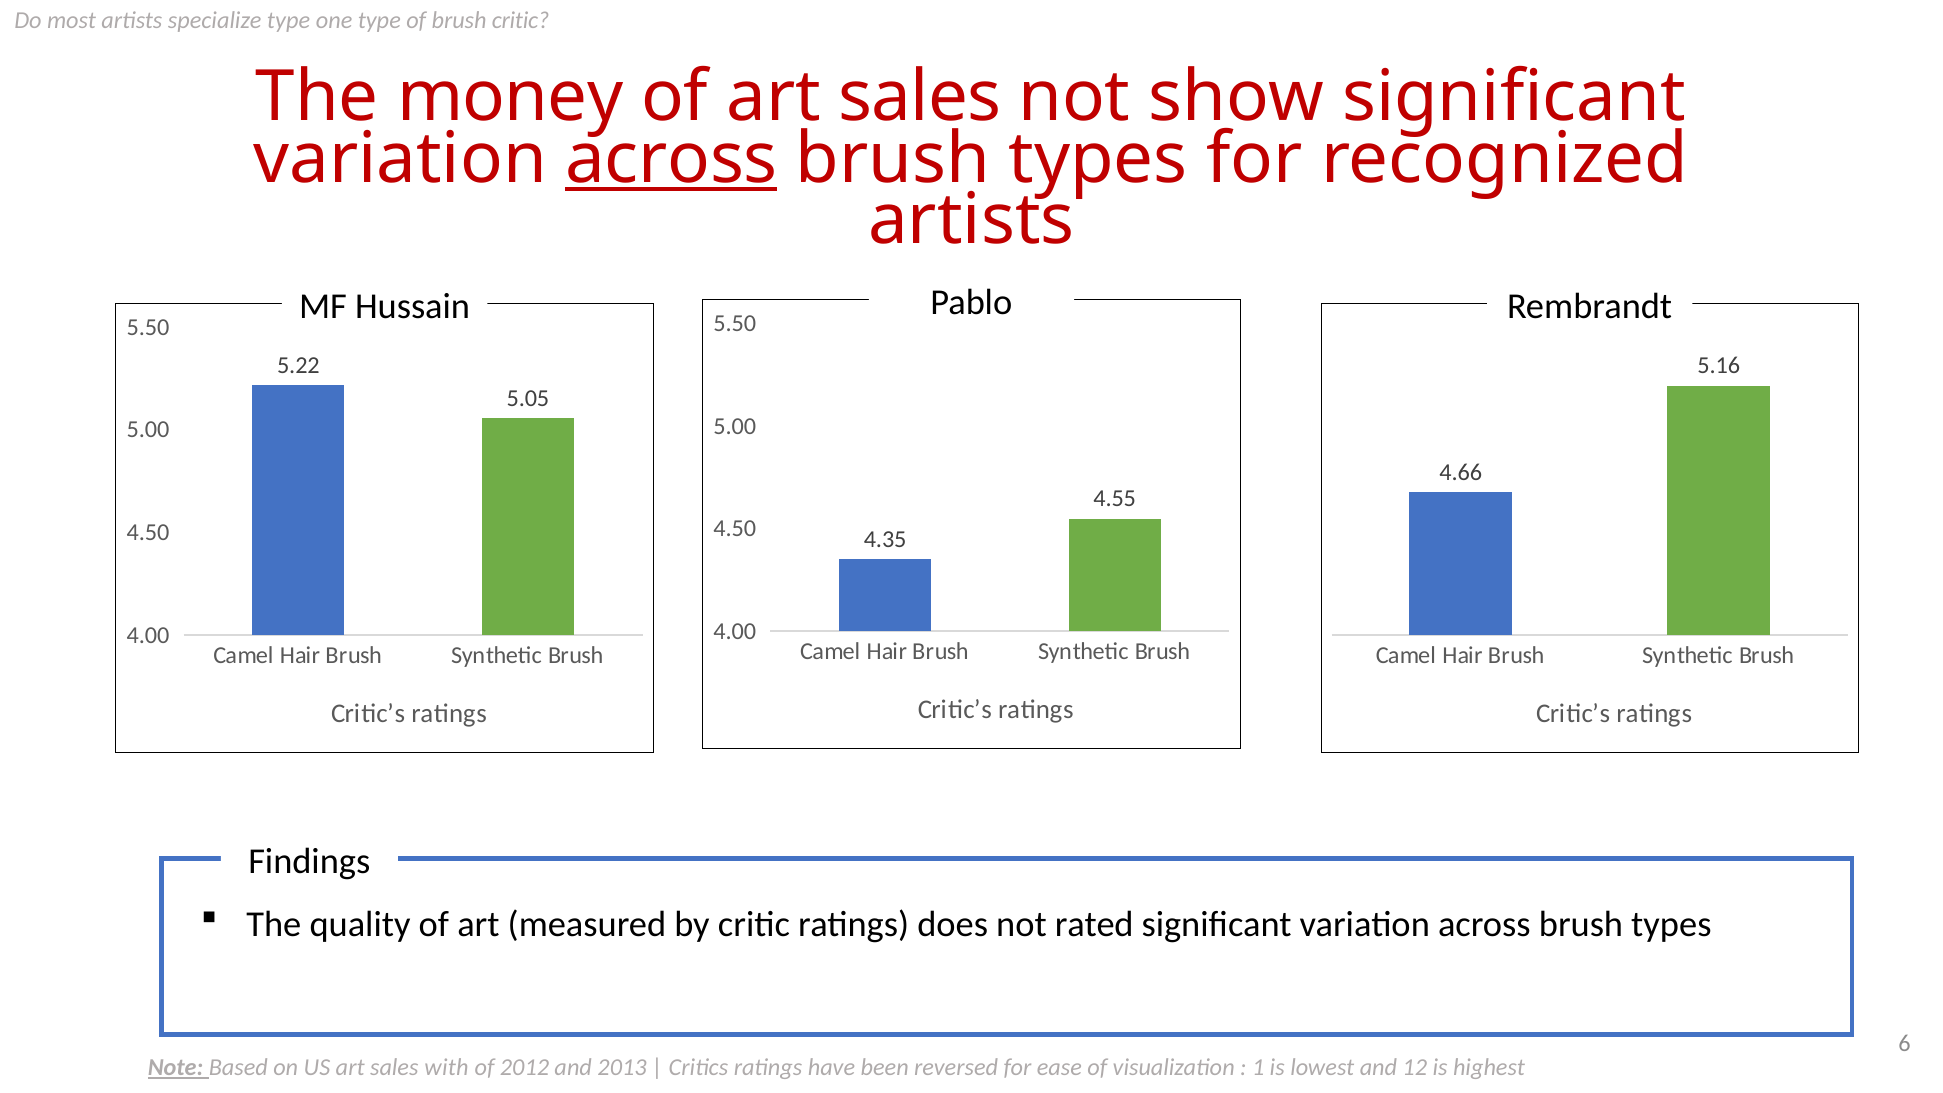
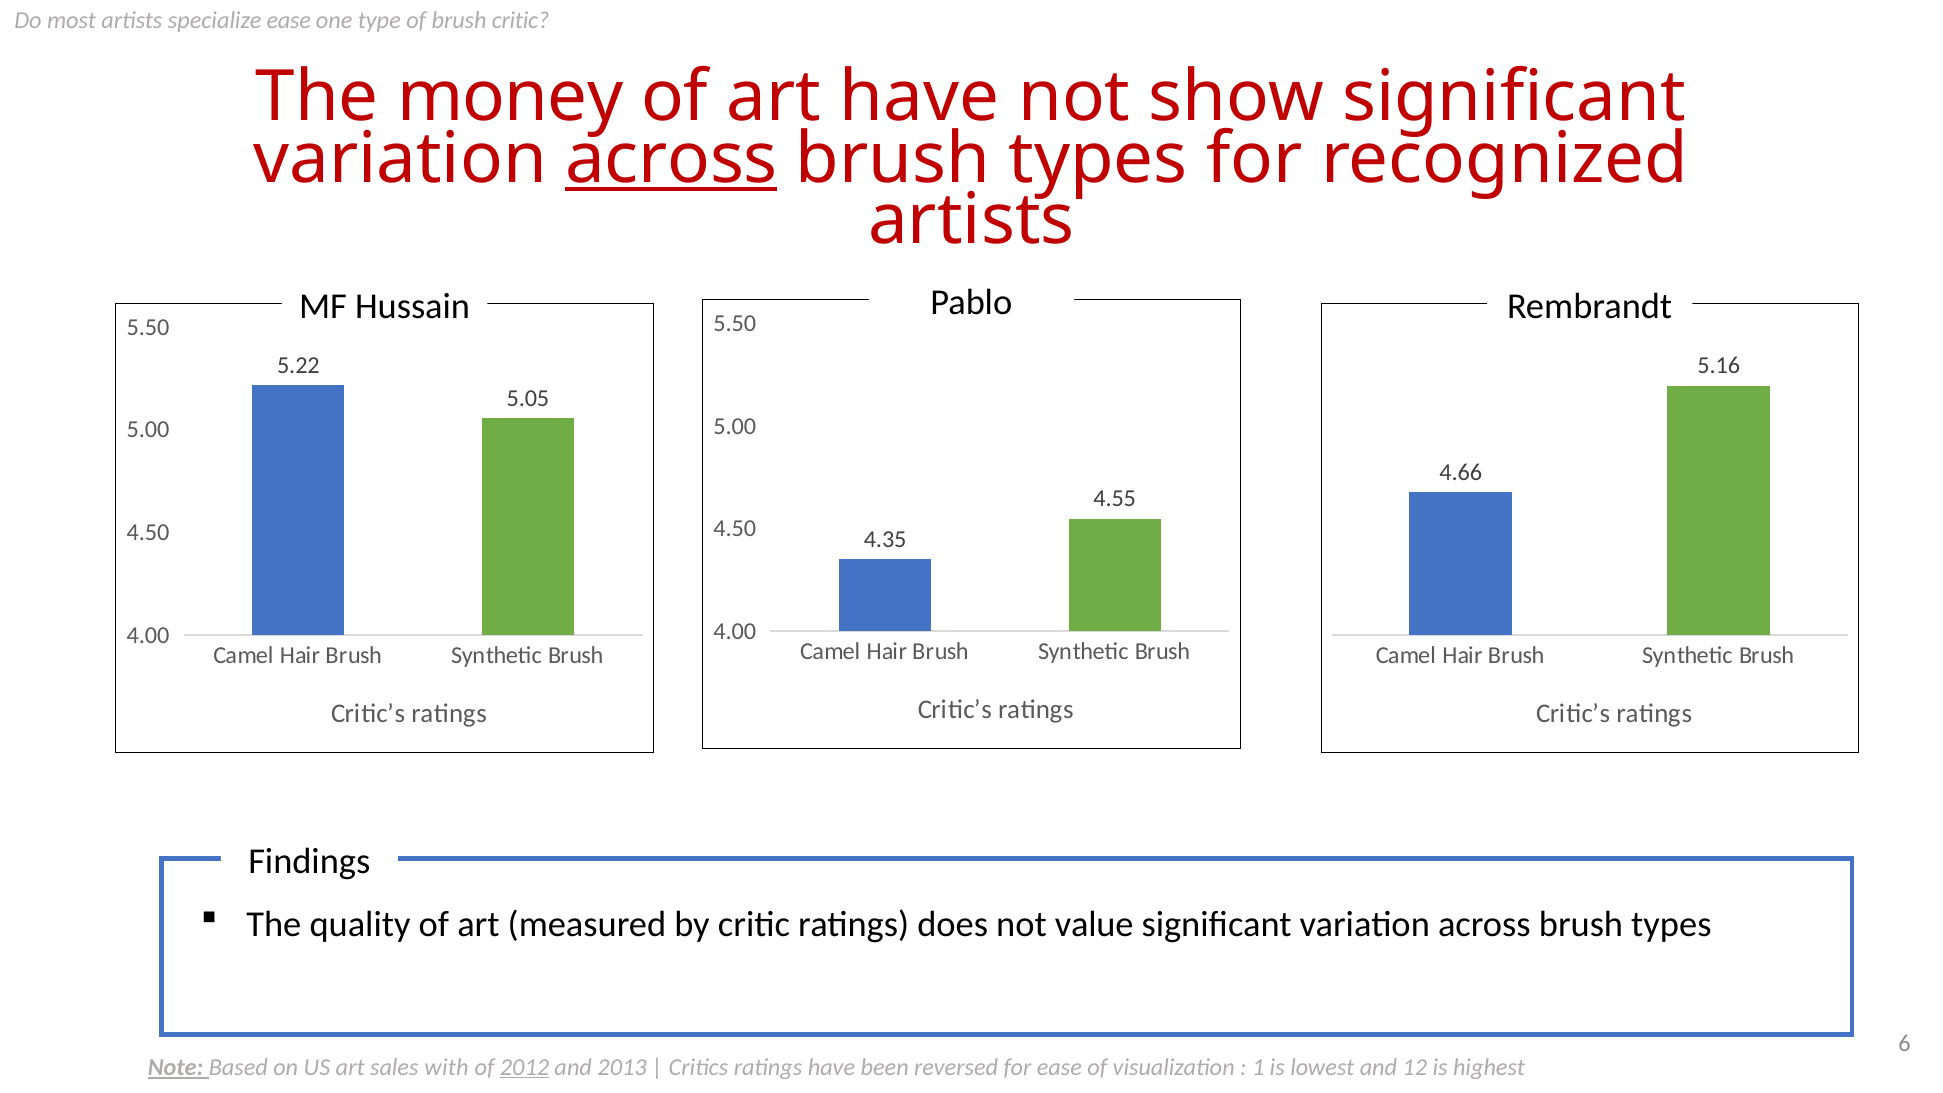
specialize type: type -> ease
of art sales: sales -> have
rated: rated -> value
2012 underline: none -> present
